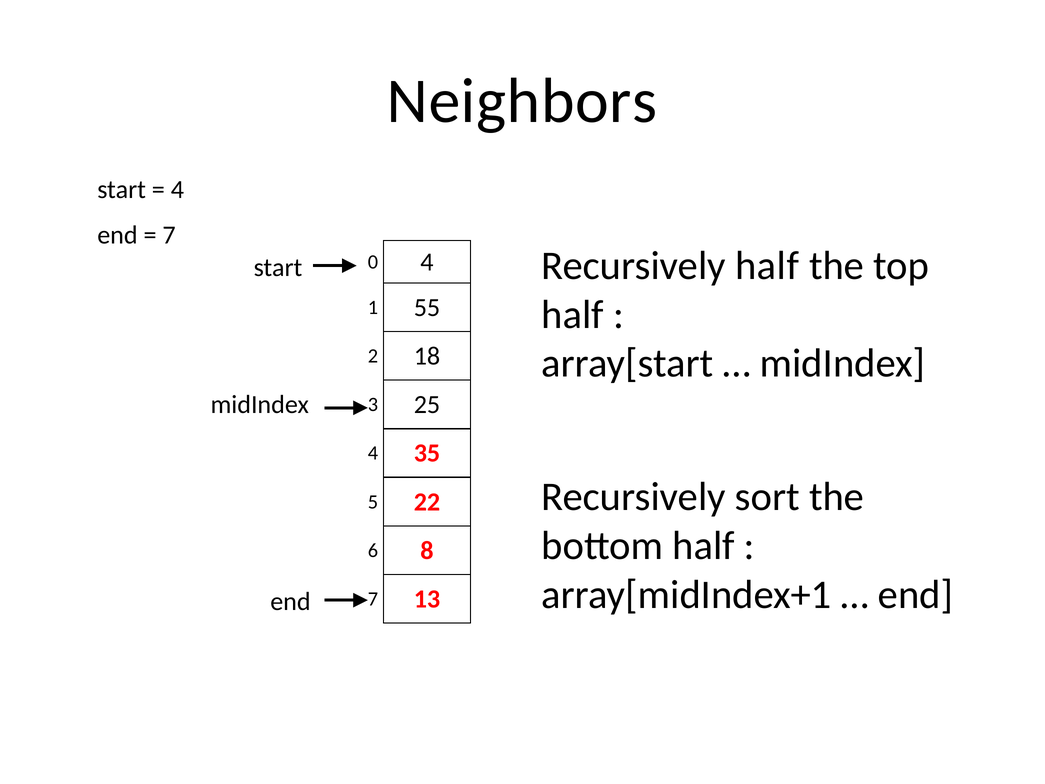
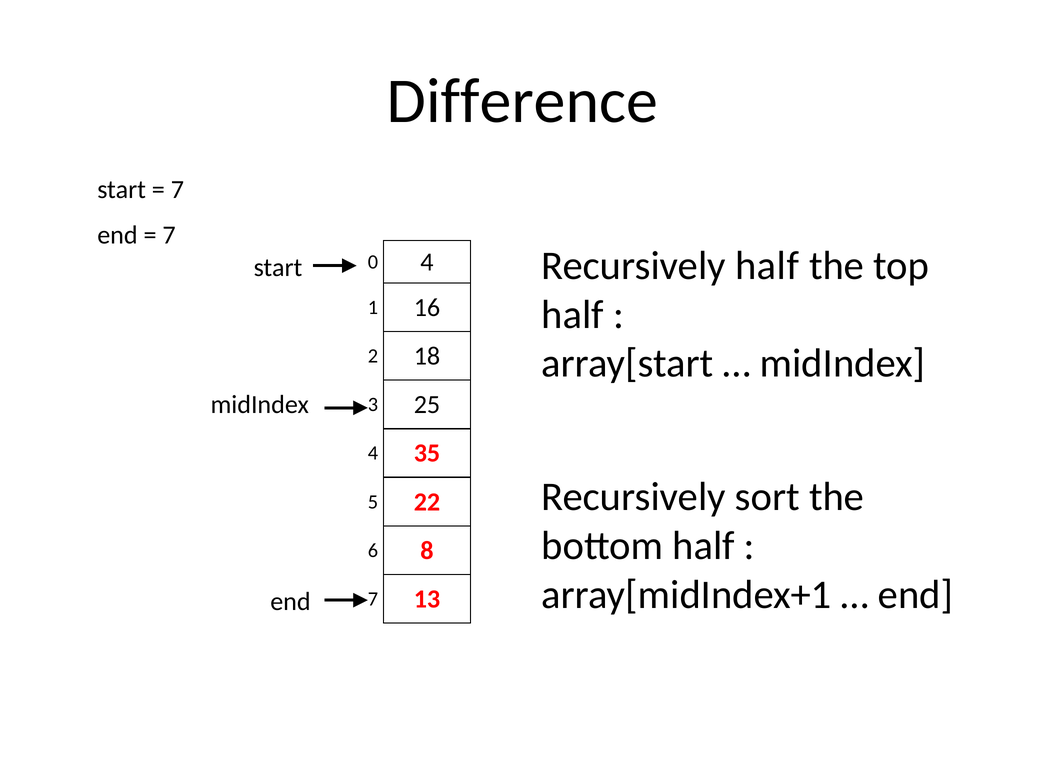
Neighbors: Neighbors -> Difference
4 at (177, 189): 4 -> 7
55: 55 -> 16
